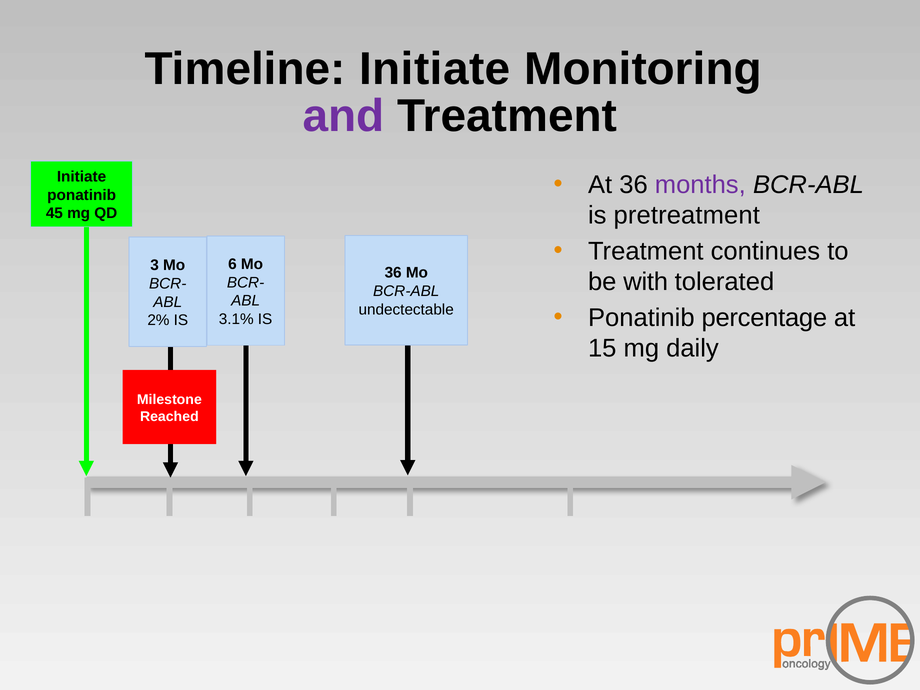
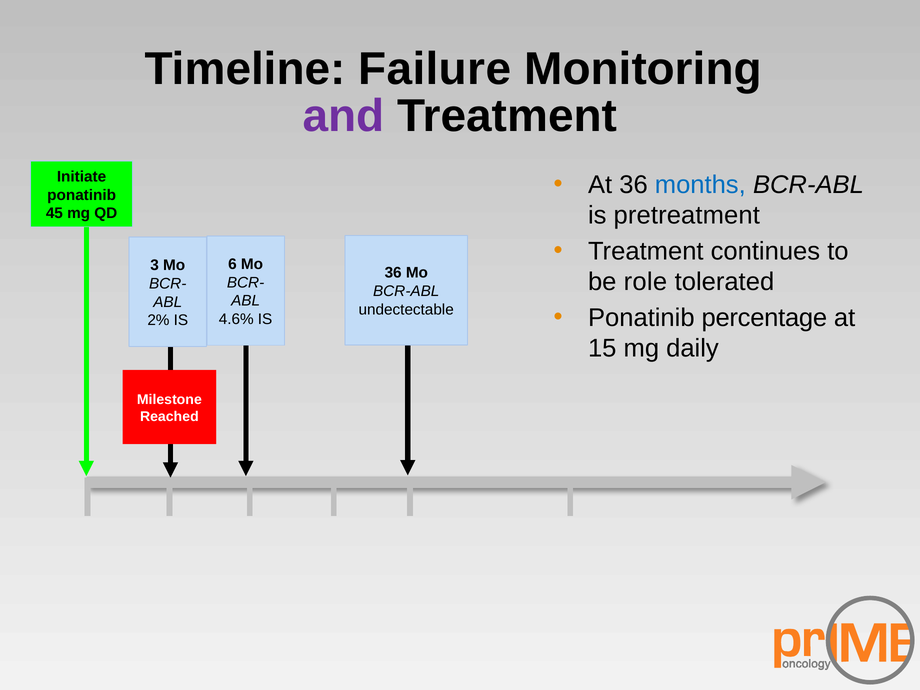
Timeline Initiate: Initiate -> Failure
months colour: purple -> blue
with: with -> role
3.1%: 3.1% -> 4.6%
